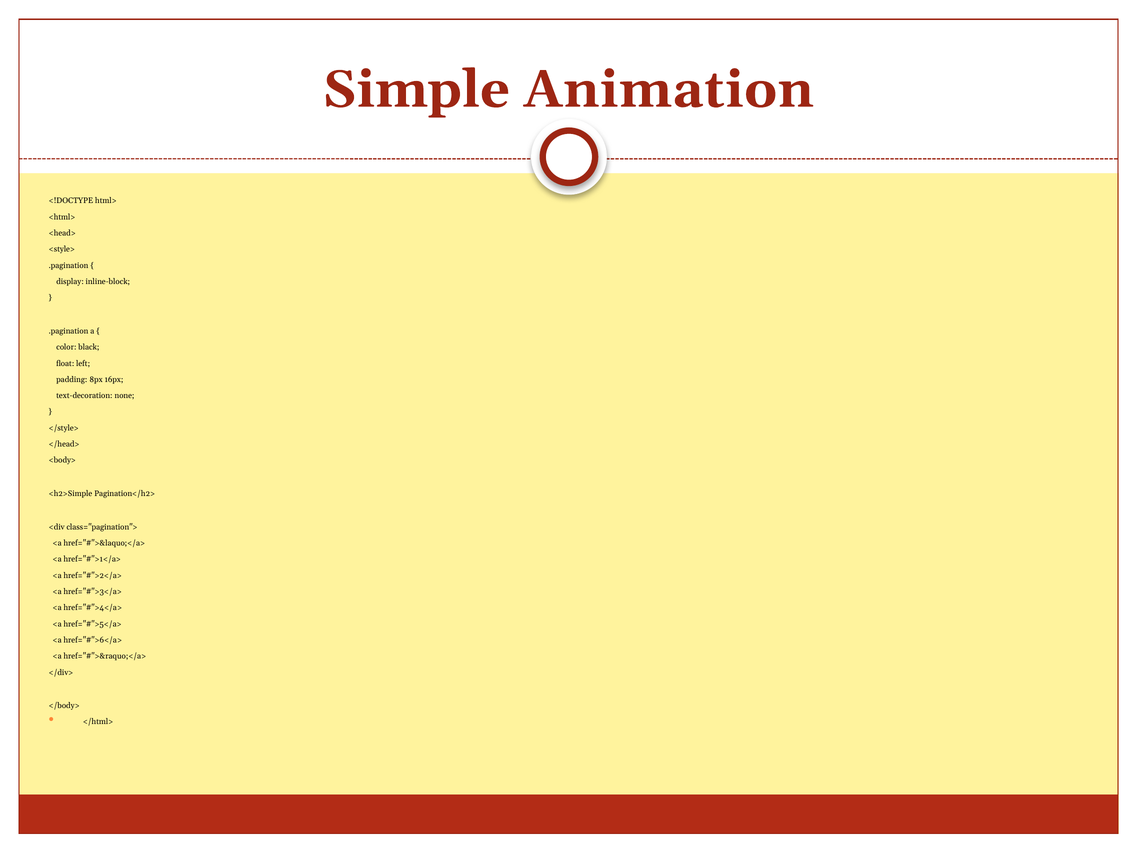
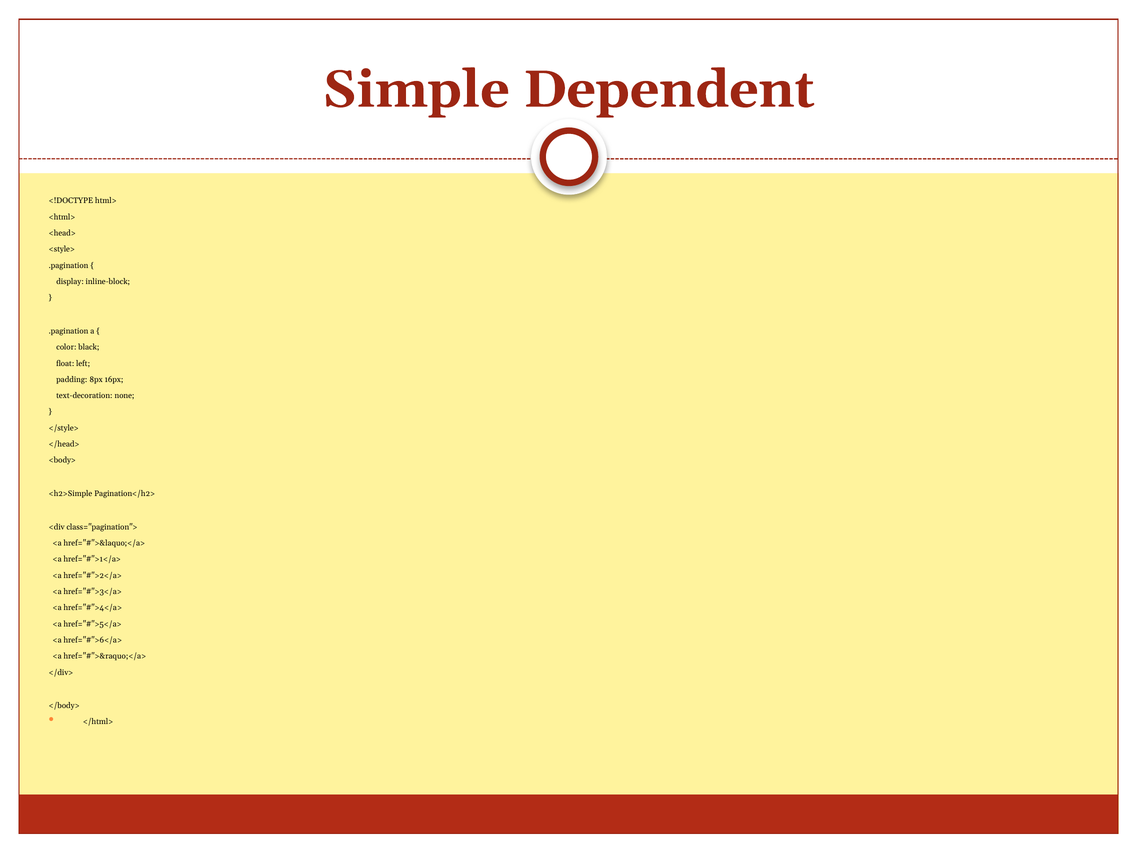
Animation: Animation -> Dependent
